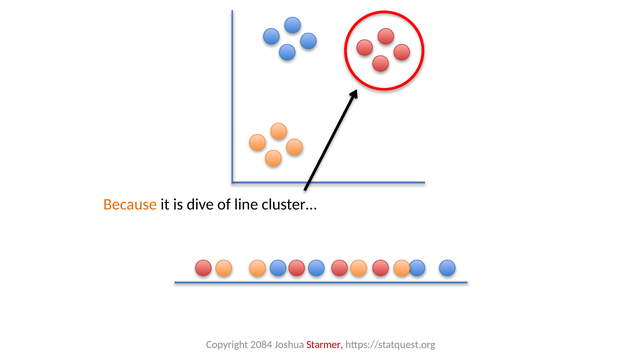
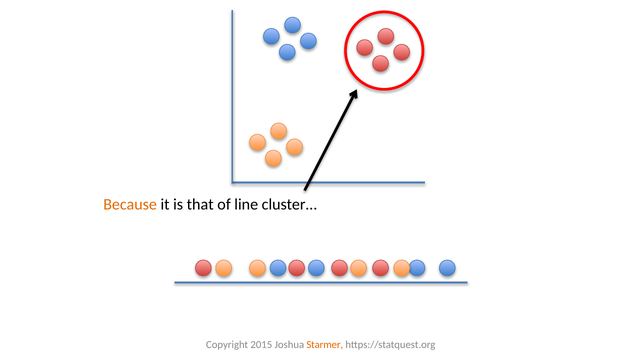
dive: dive -> that
2084: 2084 -> 2015
Starmer colour: red -> orange
